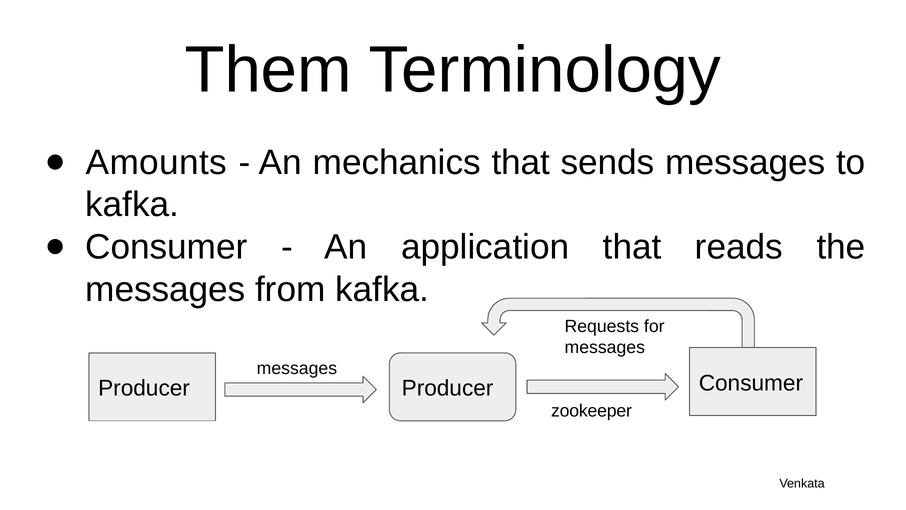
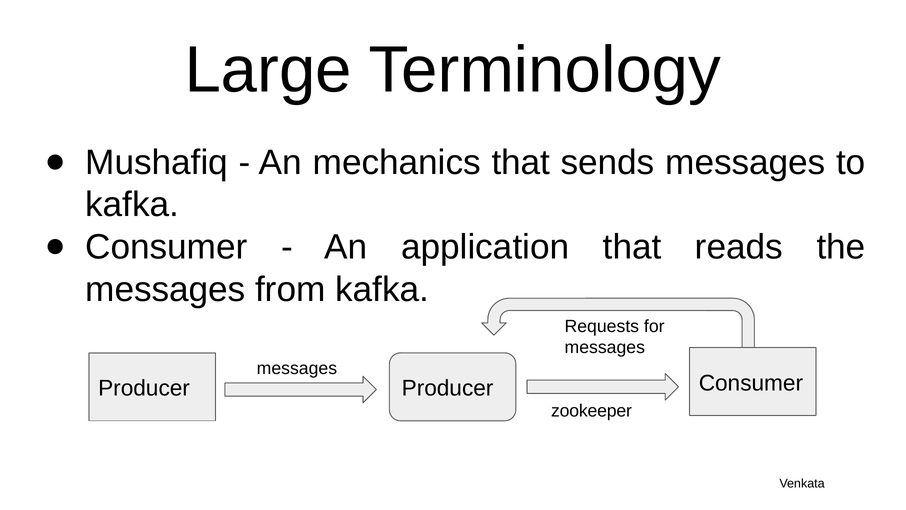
Them: Them -> Large
Amounts: Amounts -> Mushafiq
